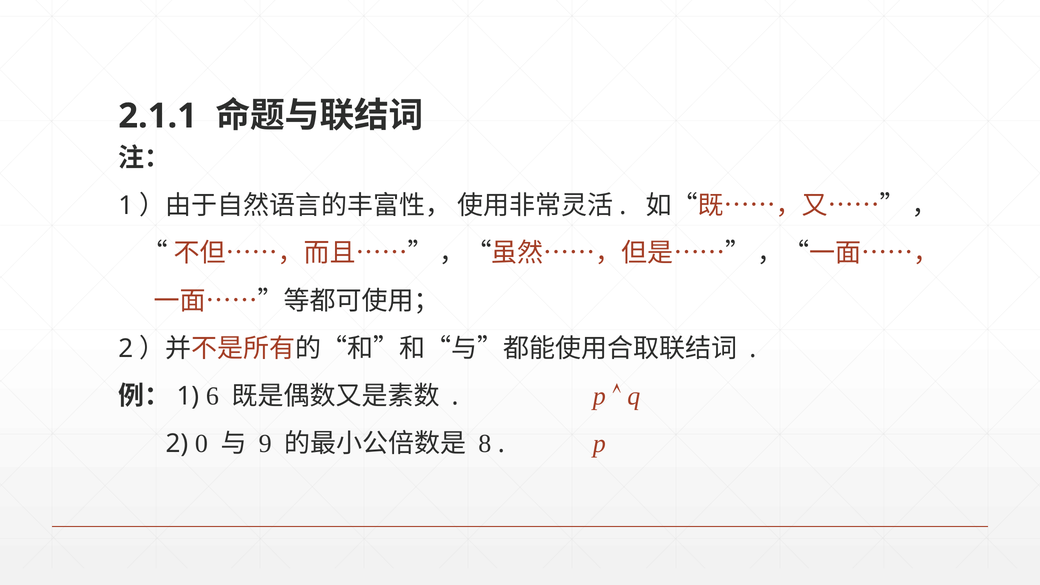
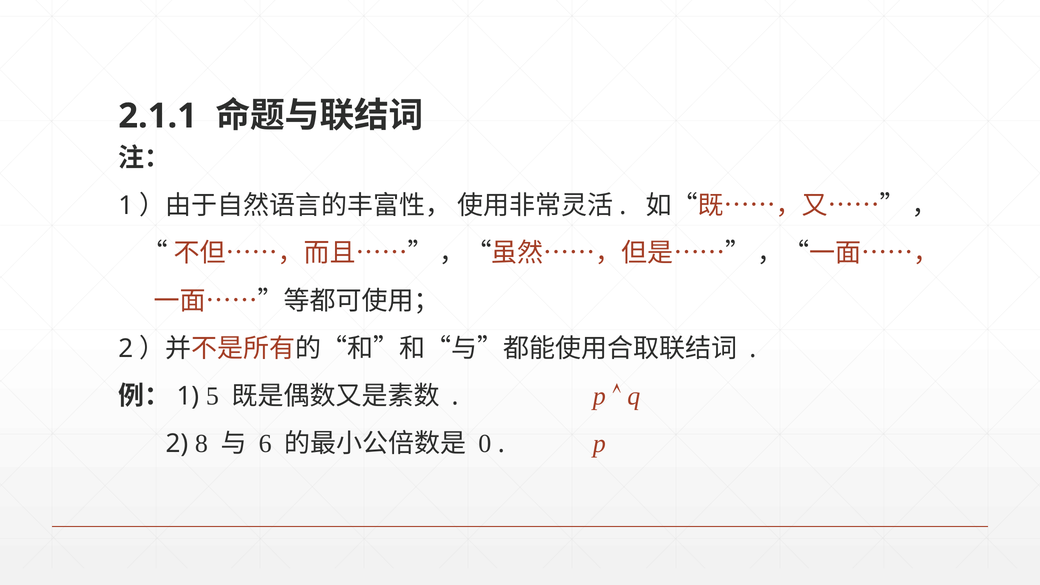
6: 6 -> 5
0: 0 -> 8
9: 9 -> 6
8: 8 -> 0
